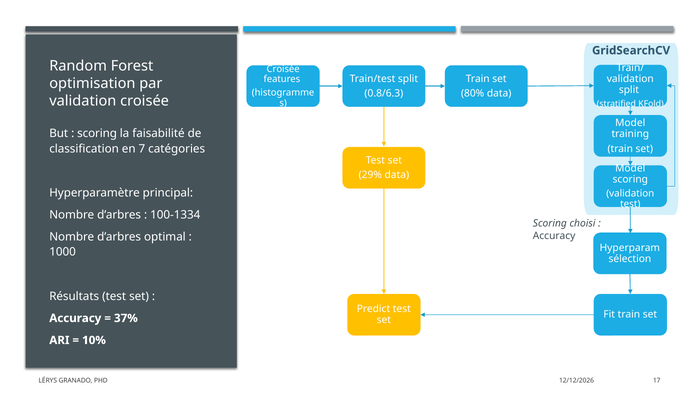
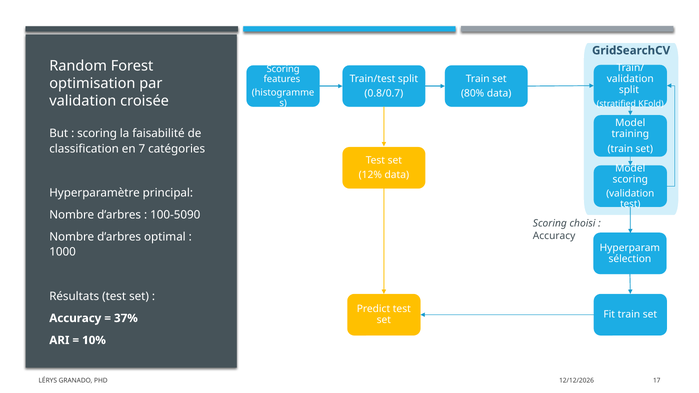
Croisée at (283, 69): Croisée -> Scoring
0.8/6.3: 0.8/6.3 -> 0.8/0.7
29%: 29% -> 12%
100-1334: 100-1334 -> 100-5090
